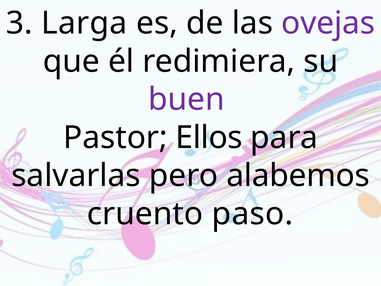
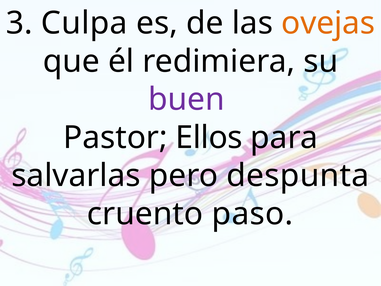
Larga: Larga -> Culpa
ovejas colour: purple -> orange
alabemos: alabemos -> despunta
